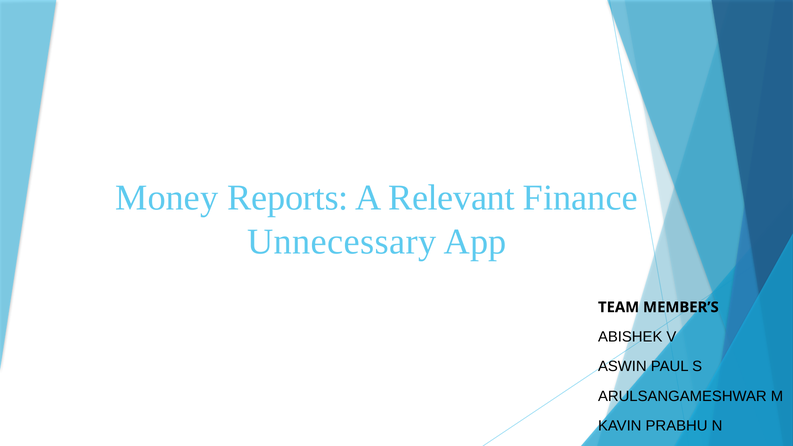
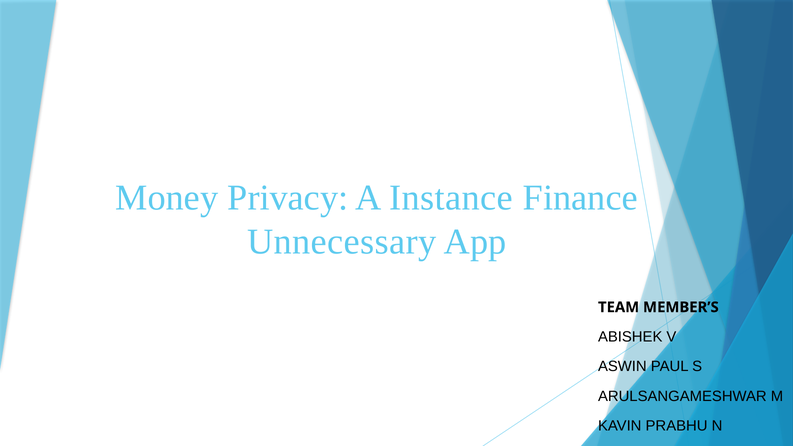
Reports: Reports -> Privacy
Relevant: Relevant -> Instance
